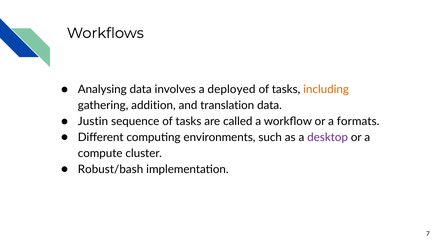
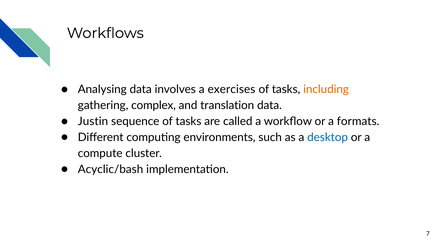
deployed: deployed -> exercises
addition: addition -> complex
desktop colour: purple -> blue
Robust/bash: Robust/bash -> Acyclic/bash
